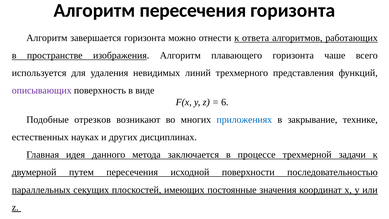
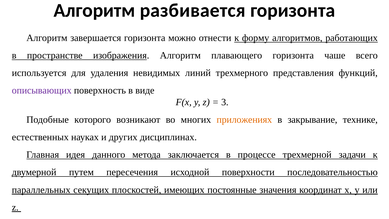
Алгоритм пересечения: пересечения -> разбивается
ответа: ответа -> форму
6: 6 -> 3
отрезков: отрезков -> которого
приложениях colour: blue -> orange
